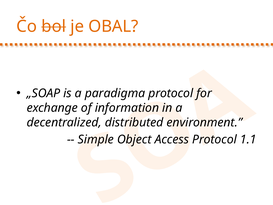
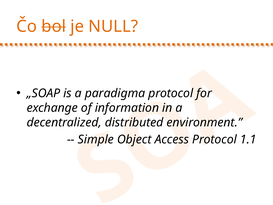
OBAL: OBAL -> NULL
